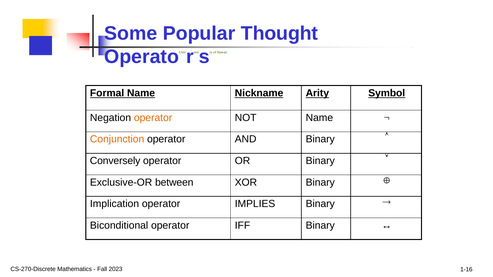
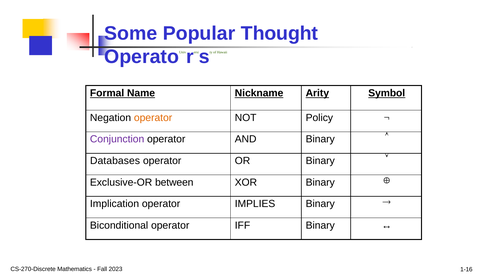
NOT Name: Name -> Policy
Conjunction colour: orange -> purple
Conversely: Conversely -> Databases
